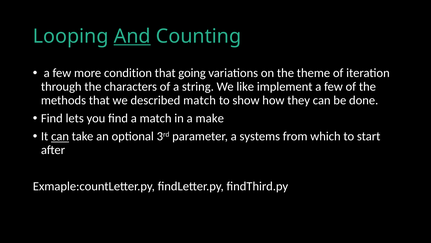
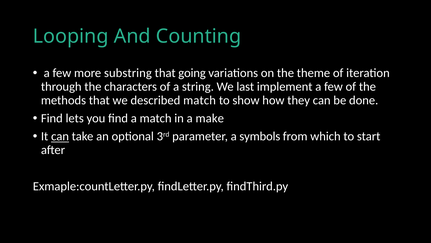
And underline: present -> none
condition: condition -> substring
like: like -> last
systems: systems -> symbols
